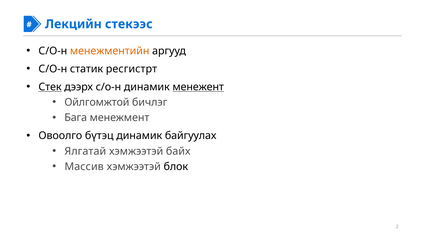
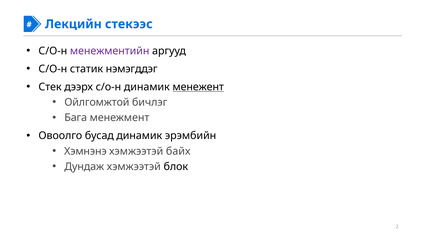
менежментийн colour: orange -> purple
ресгистрт: ресгистрт -> нэмэгддэг
Стек underline: present -> none
бүтэц: бүтэц -> бусад
байгуулах: байгуулах -> эрэмбийн
Ялгатай: Ялгатай -> Хэмнэнэ
Массив: Массив -> Дундаж
